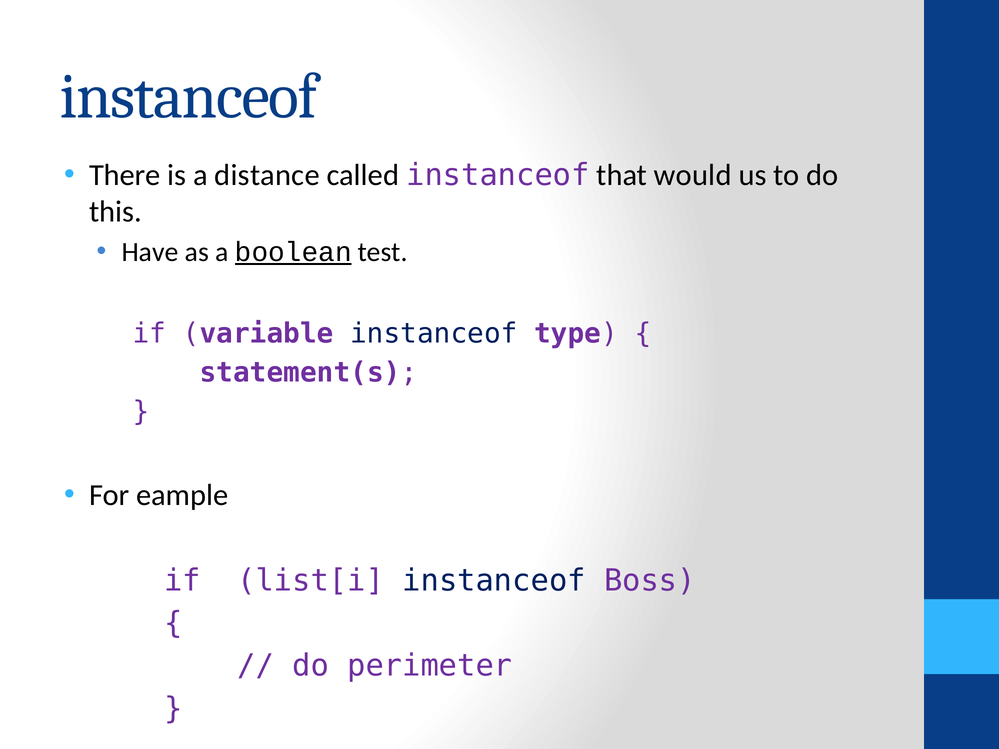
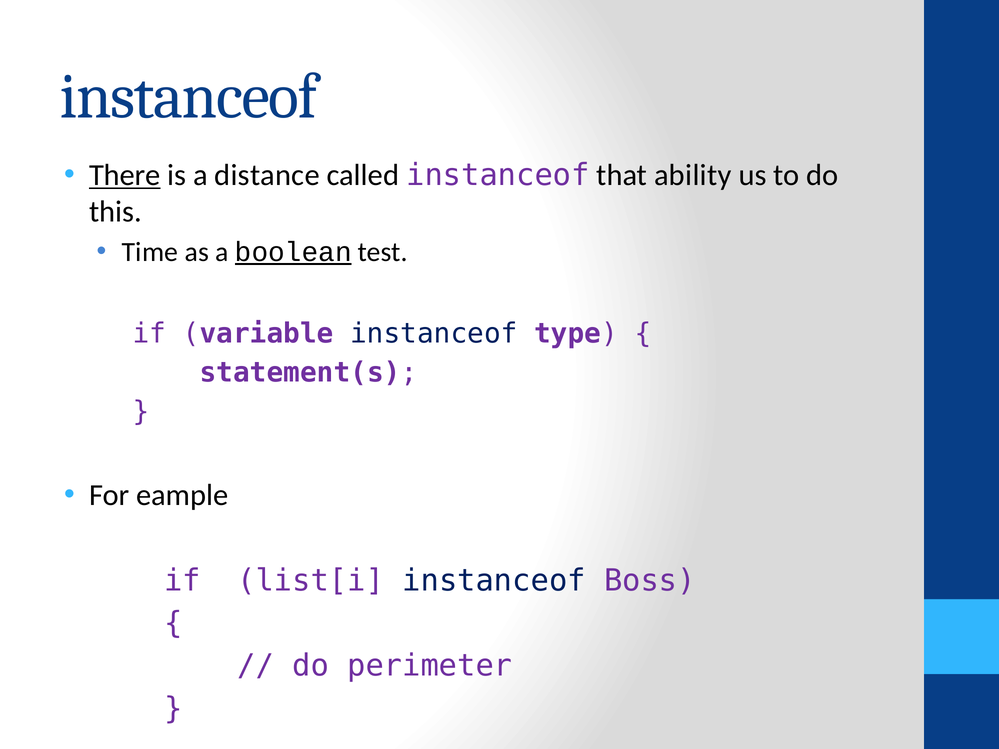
There underline: none -> present
would: would -> ability
Have: Have -> Time
